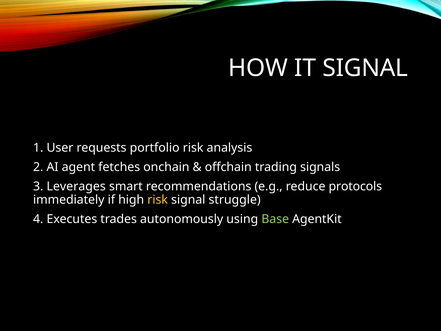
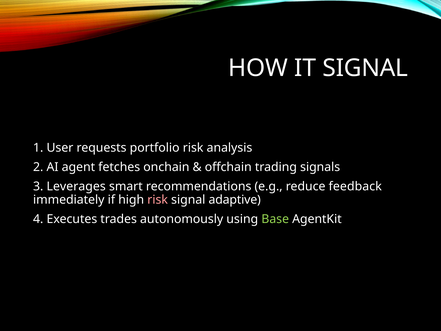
protocols: protocols -> feedback
risk at (158, 200) colour: yellow -> pink
struggle: struggle -> adaptive
